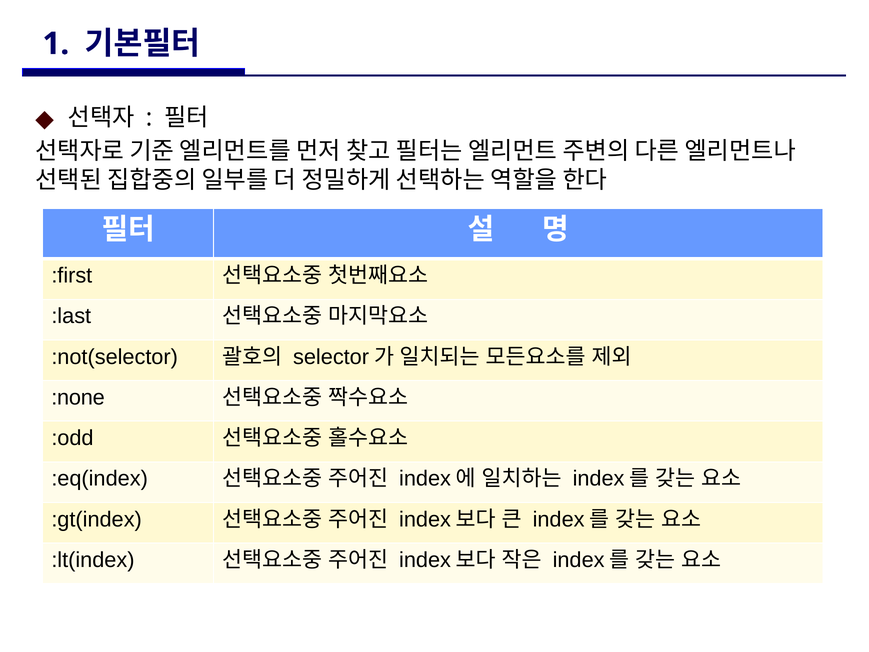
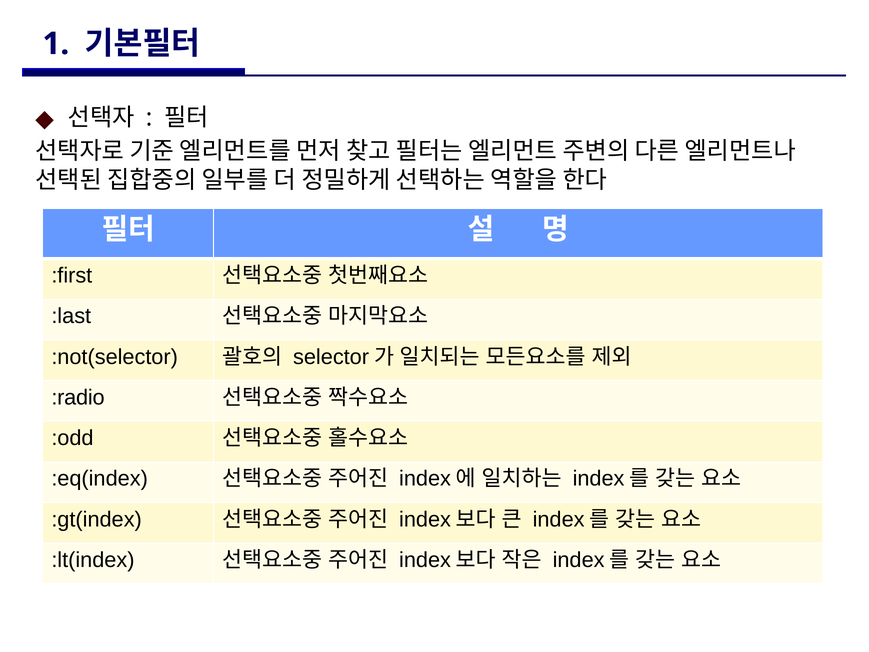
:none: :none -> :radio
